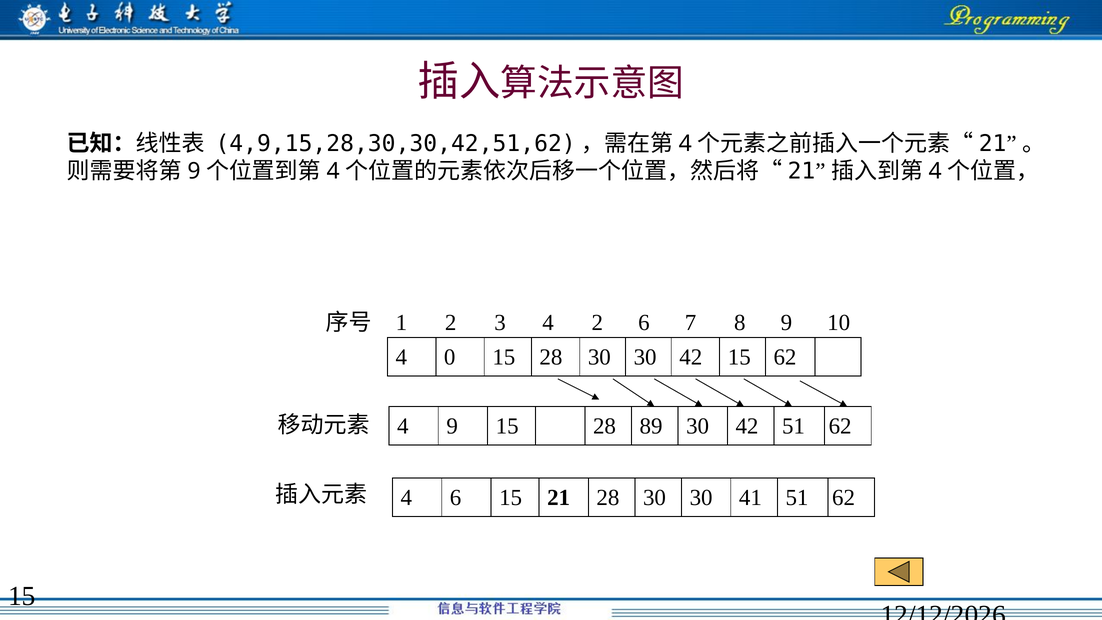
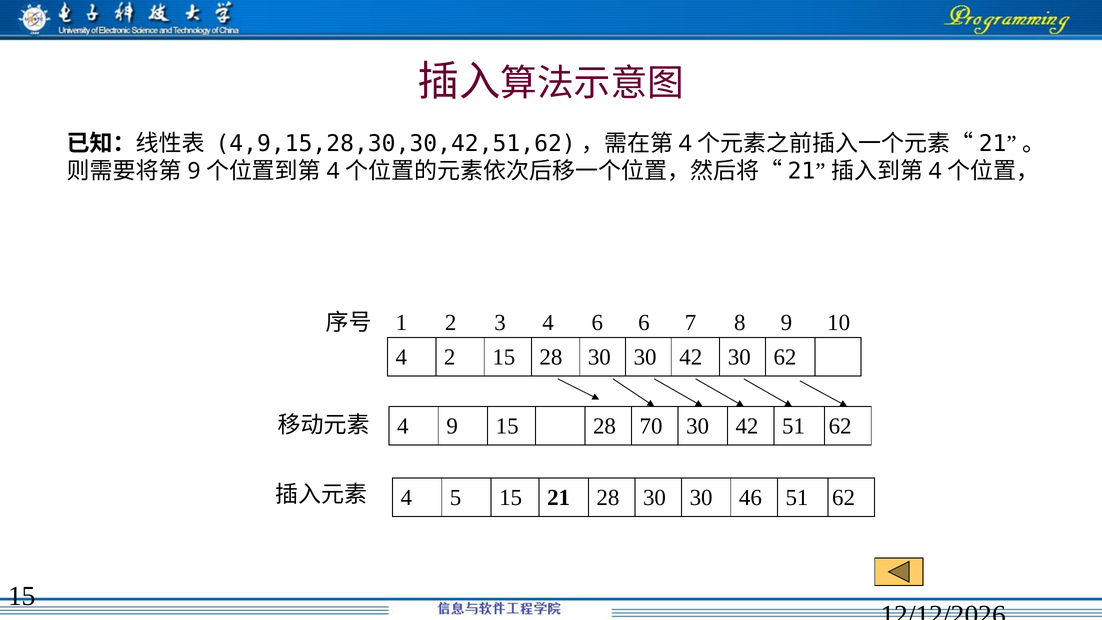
4 2: 2 -> 6
4 0: 0 -> 2
42 15: 15 -> 30
89: 89 -> 70
4 6: 6 -> 5
41: 41 -> 46
